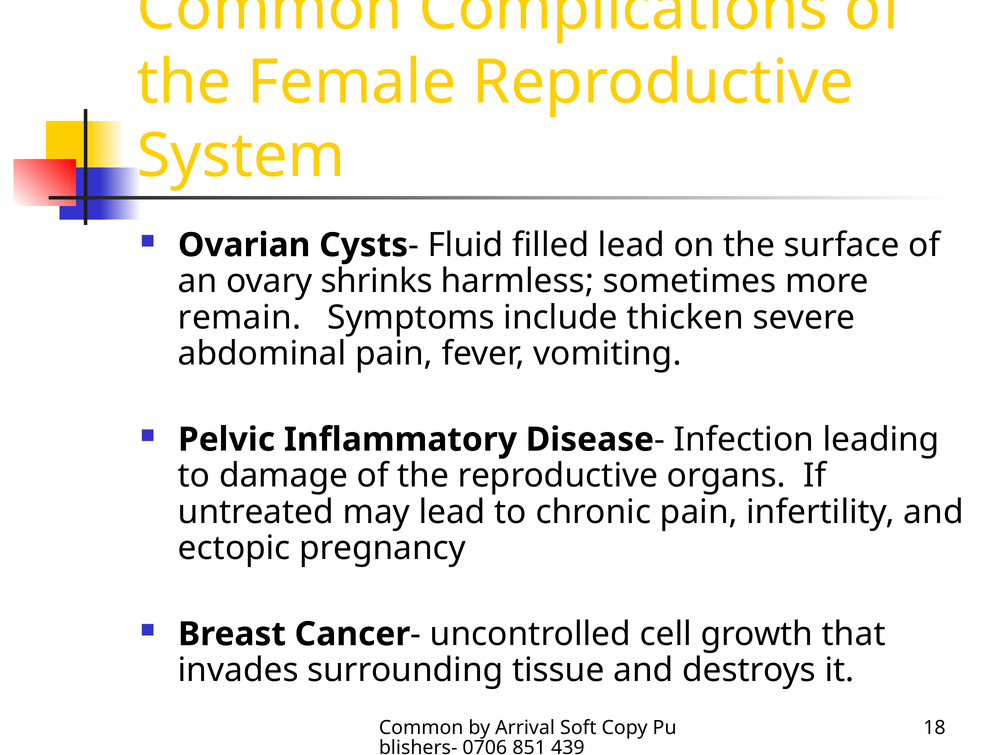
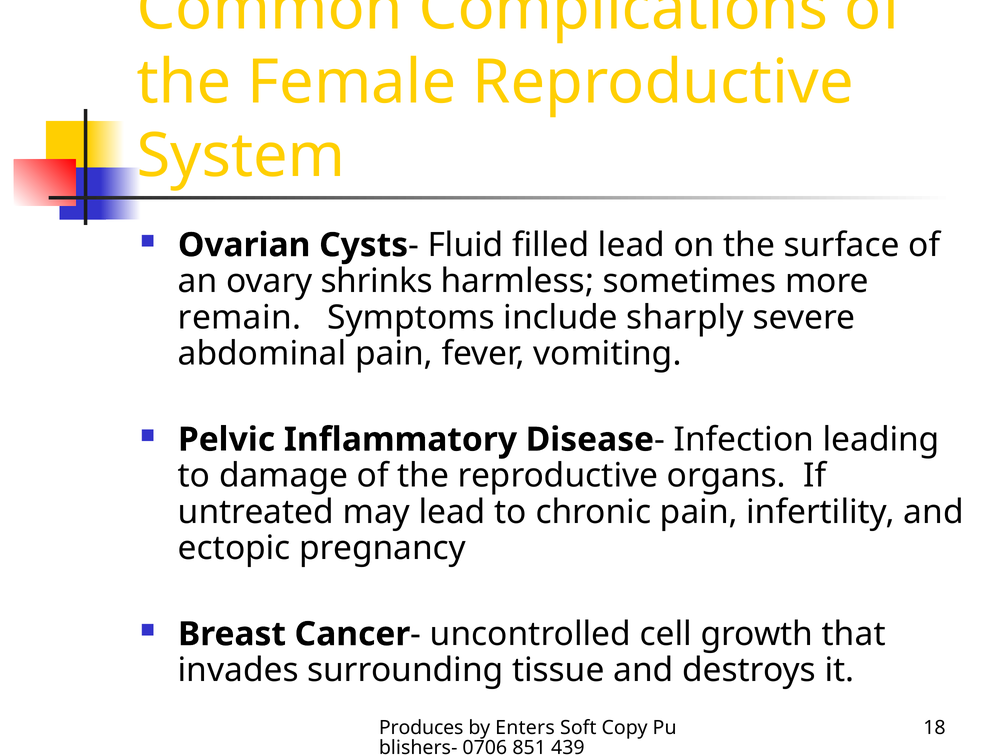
thicken: thicken -> sharply
Common at (421, 727): Common -> Produces
Arrival: Arrival -> Enters
